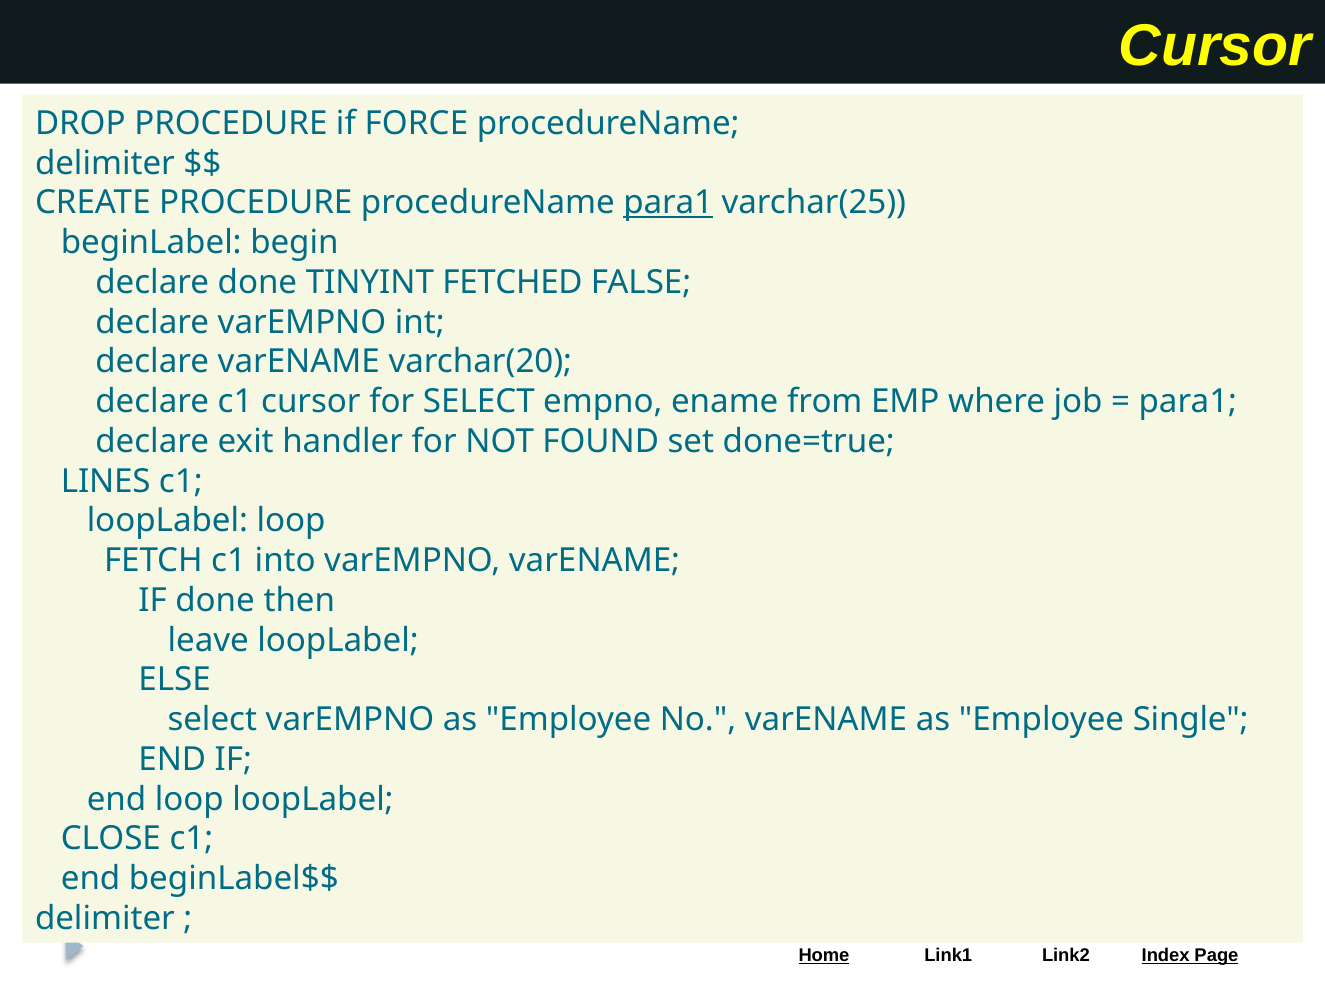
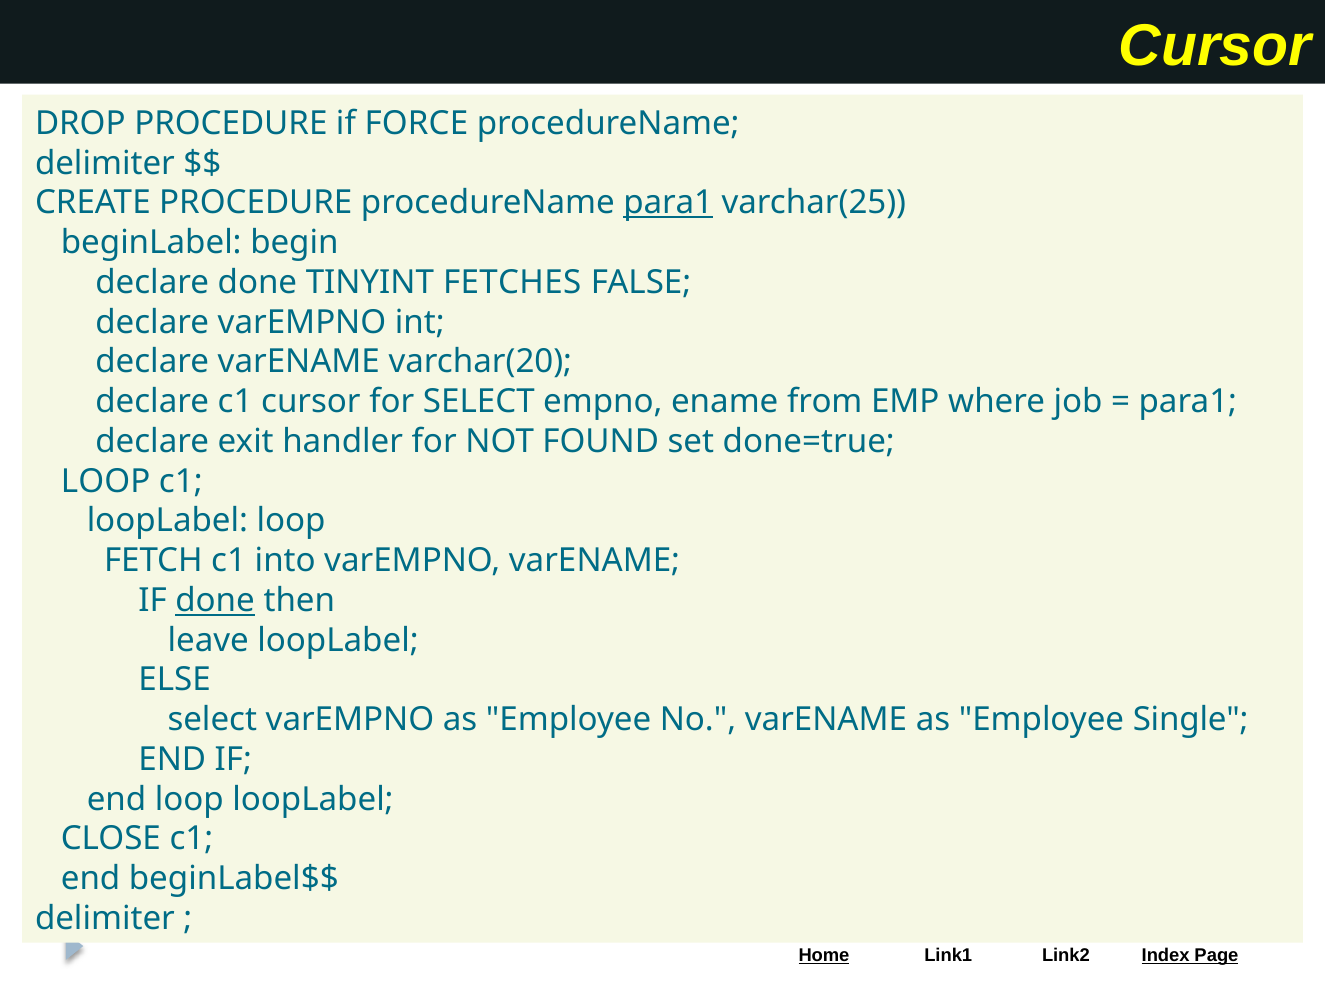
FETCHED: FETCHED -> FETCHES
LINES at (106, 481): LINES -> LOOP
done at (215, 600) underline: none -> present
